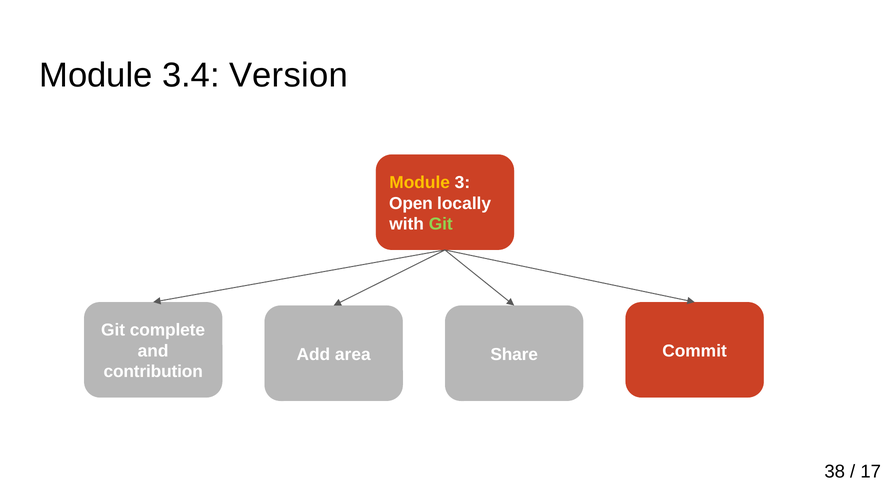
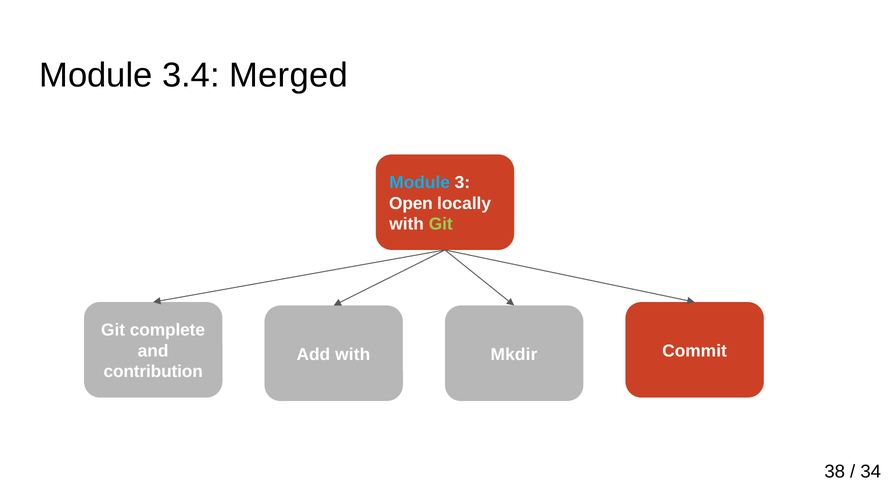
Version: Version -> Merged
Module at (420, 183) colour: yellow -> light blue
Add area: area -> with
Share: Share -> Mkdir
17: 17 -> 34
